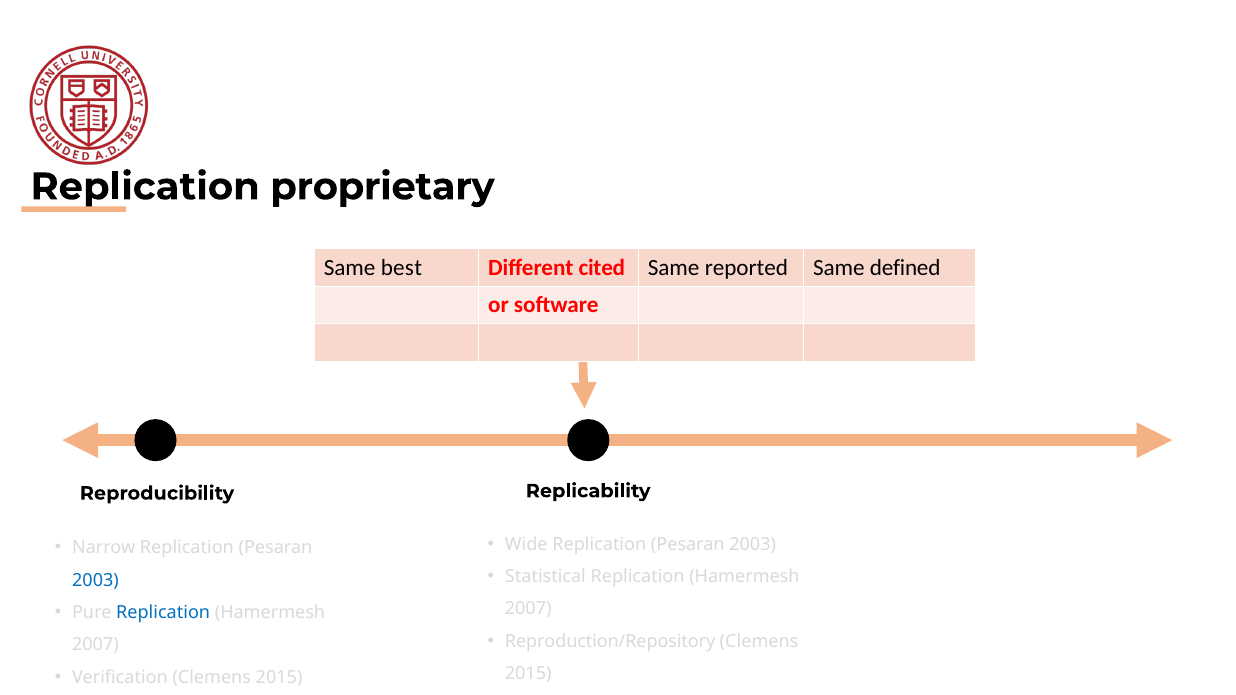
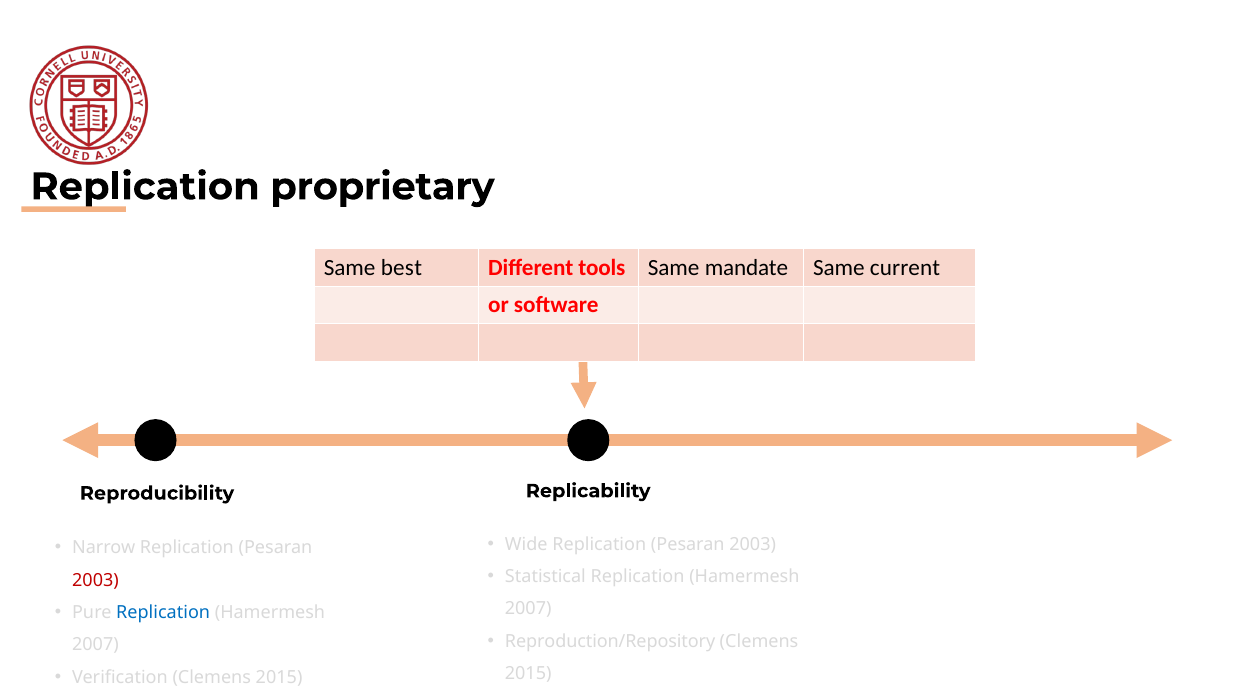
cited: cited -> tools
reported: reported -> mandate
defined: defined -> current
2003 at (95, 580) colour: blue -> red
